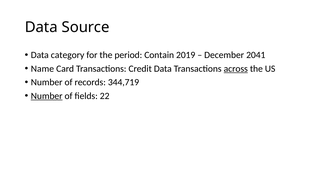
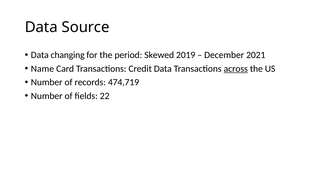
category: category -> changing
Contain: Contain -> Skewed
2041: 2041 -> 2021
344,719: 344,719 -> 474,719
Number at (47, 96) underline: present -> none
